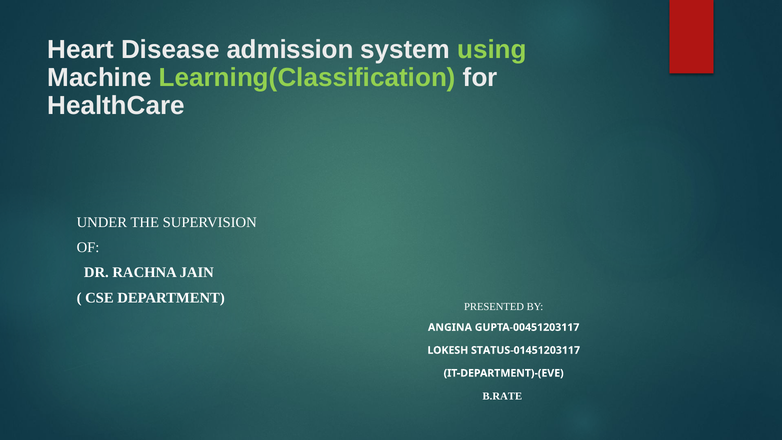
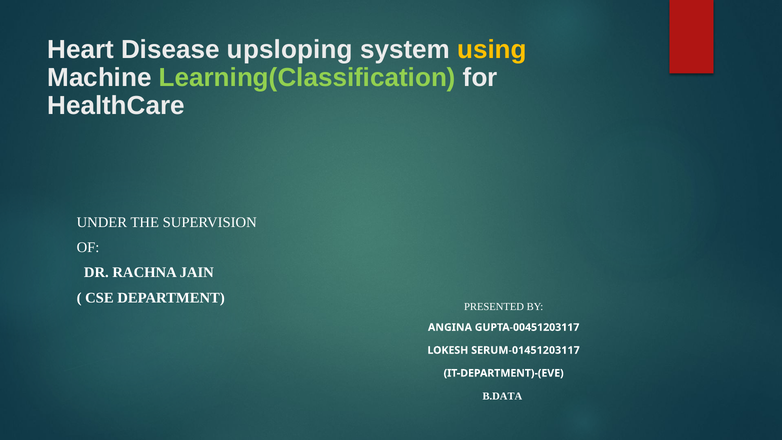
admission: admission -> upsloping
using colour: light green -> yellow
STATUS-01451203117: STATUS-01451203117 -> SERUM-01451203117
B.RATE: B.RATE -> B.DATA
